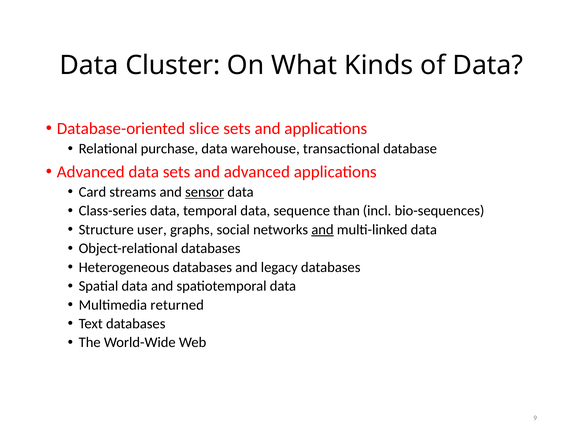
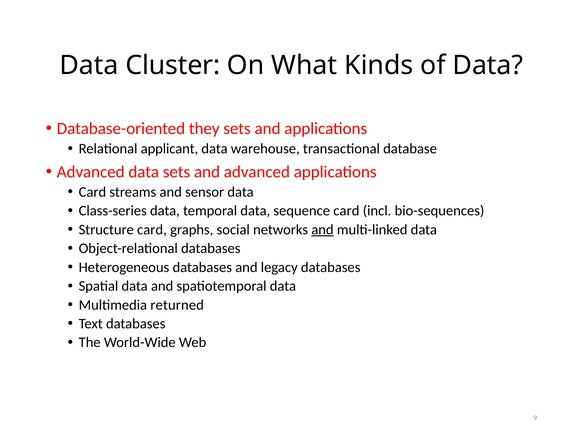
slice: slice -> they
purchase: purchase -> applicant
sensor underline: present -> none
sequence than: than -> card
Structure user: user -> card
